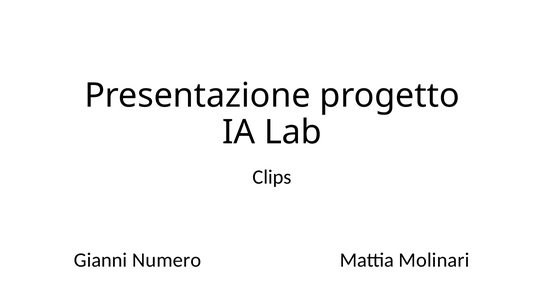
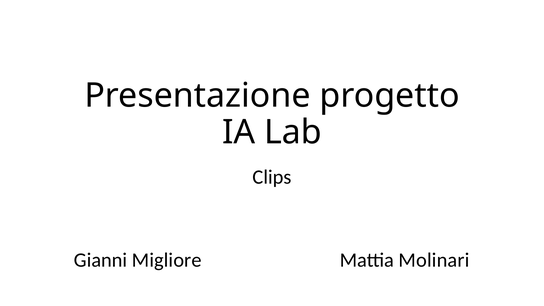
Numero: Numero -> Migliore
